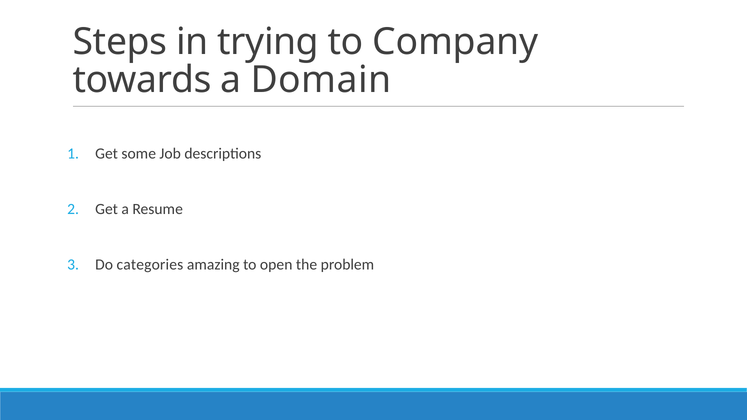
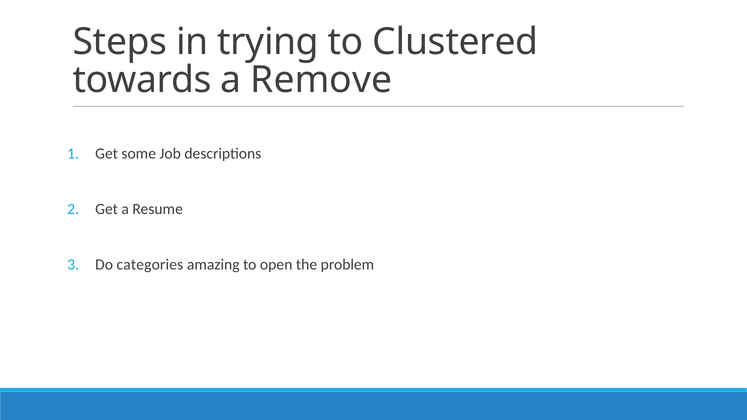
Company: Company -> Clustered
Domain: Domain -> Remove
